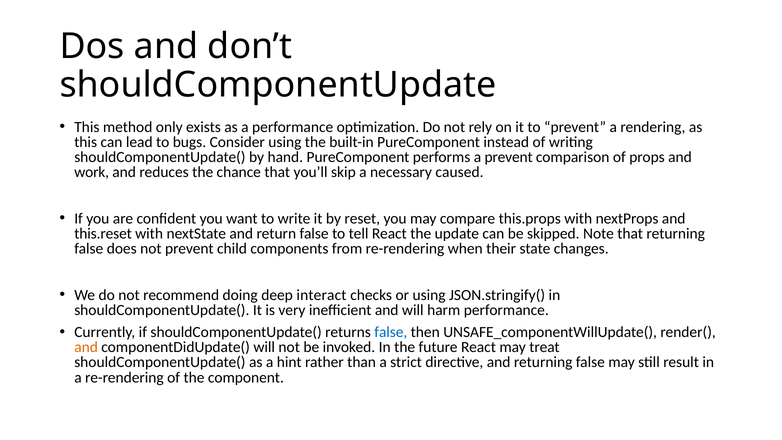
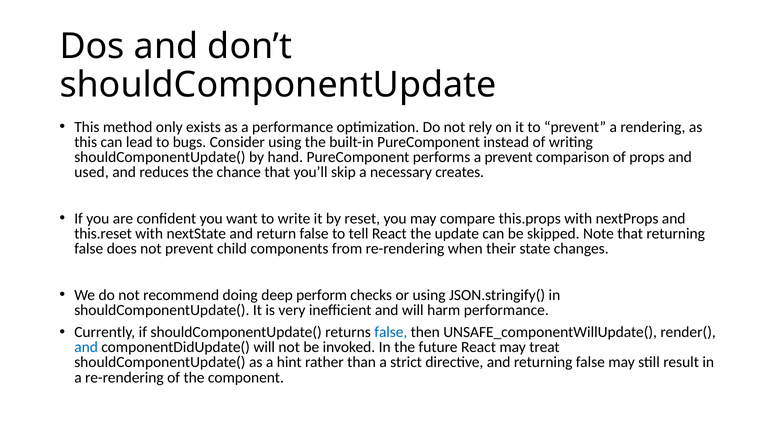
work: work -> used
caused: caused -> creates
interact: interact -> perform
and at (86, 347) colour: orange -> blue
